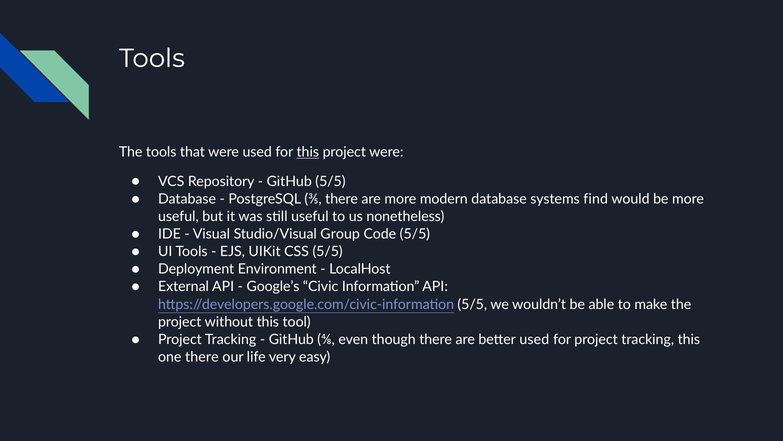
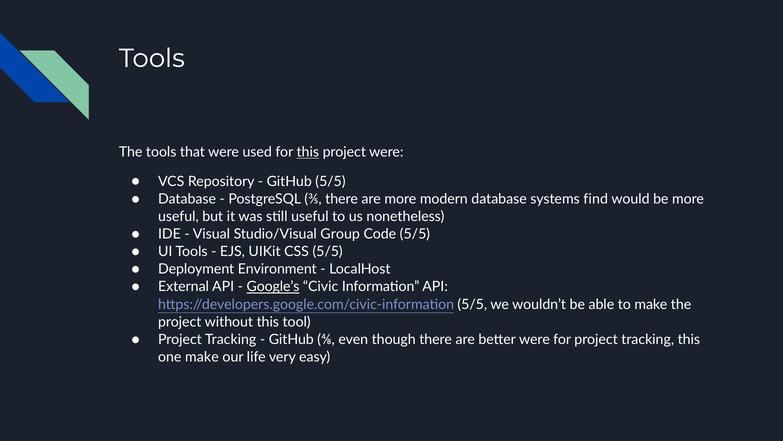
Google’s underline: none -> present
better used: used -> were
one there: there -> make
